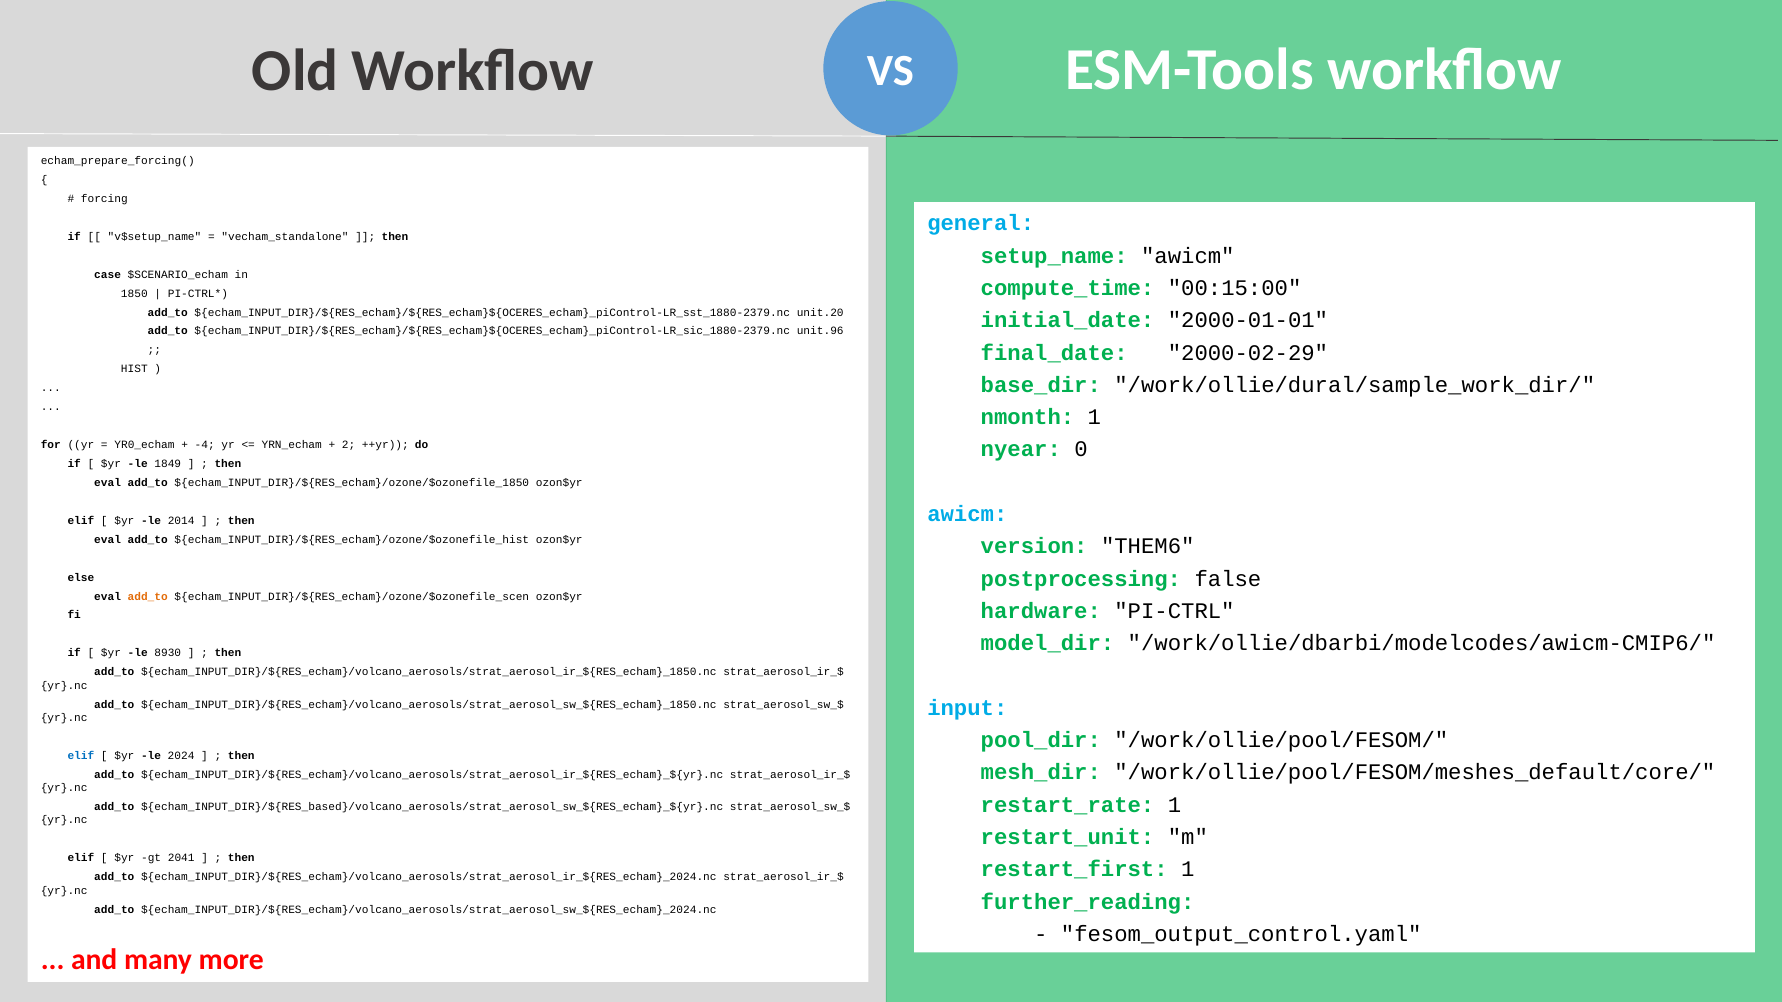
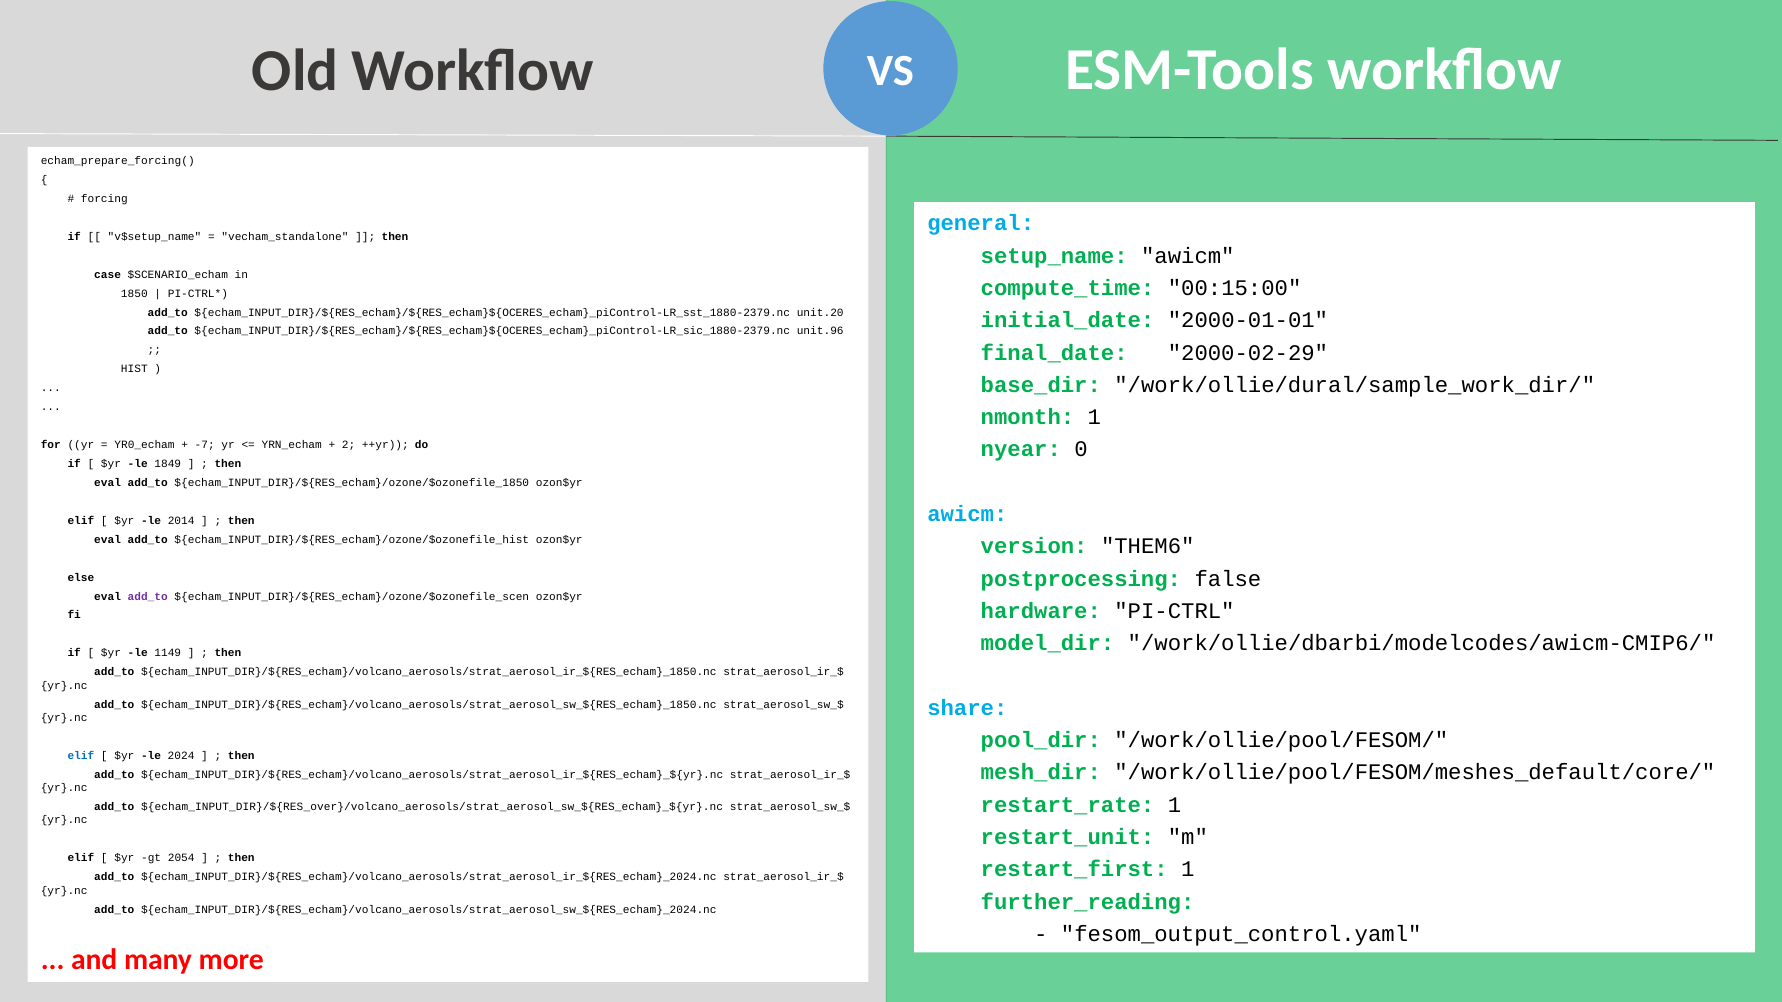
-4: -4 -> -7
add_to at (148, 597) colour: orange -> purple
8930: 8930 -> 1149
input: input -> share
${echam_INPUT_DIR}/${RES_based}/volcano_aerosols/strat_aerosol_sw_${RES_echam}_${yr}.nc: ${echam_INPUT_DIR}/${RES_based}/volcano_aerosols/strat_aerosol_sw_${RES_echam}_${yr}.nc -> ${echam_INPUT_DIR}/${RES_over}/volcano_aerosols/strat_aerosol_sw_${RES_echam}_${yr}.nc
2041: 2041 -> 2054
